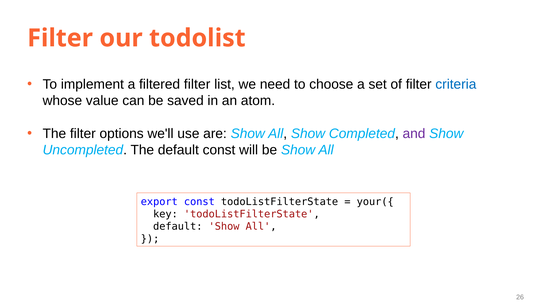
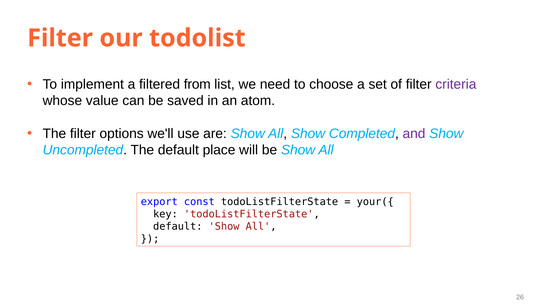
filtered filter: filter -> from
criteria colour: blue -> purple
default const: const -> place
